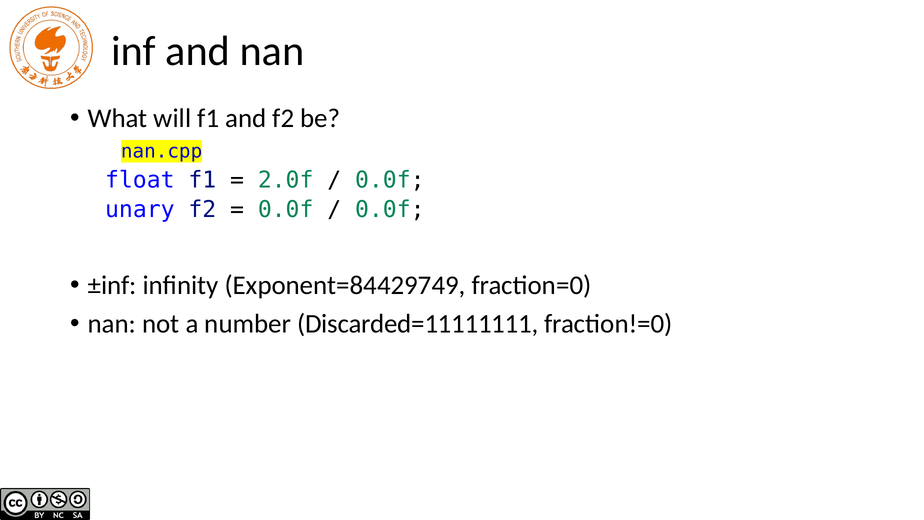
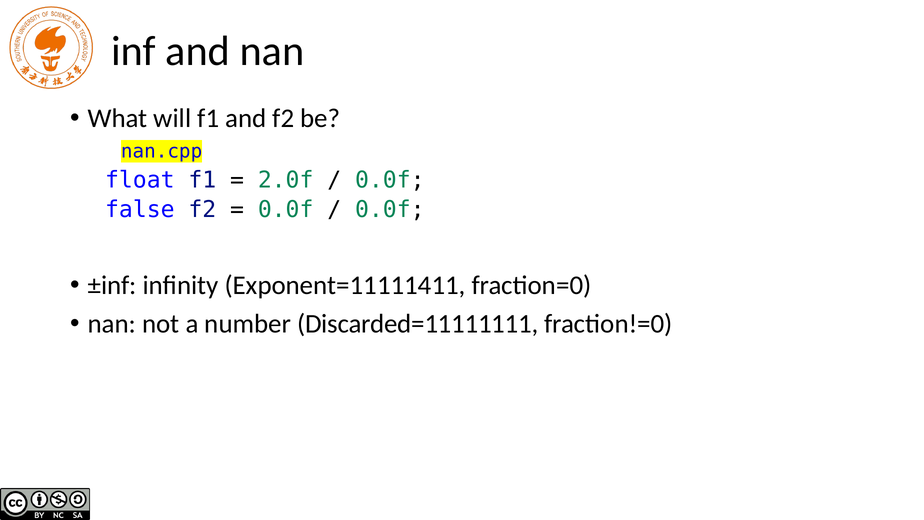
unary: unary -> false
Exponent=84429749: Exponent=84429749 -> Exponent=11111411
